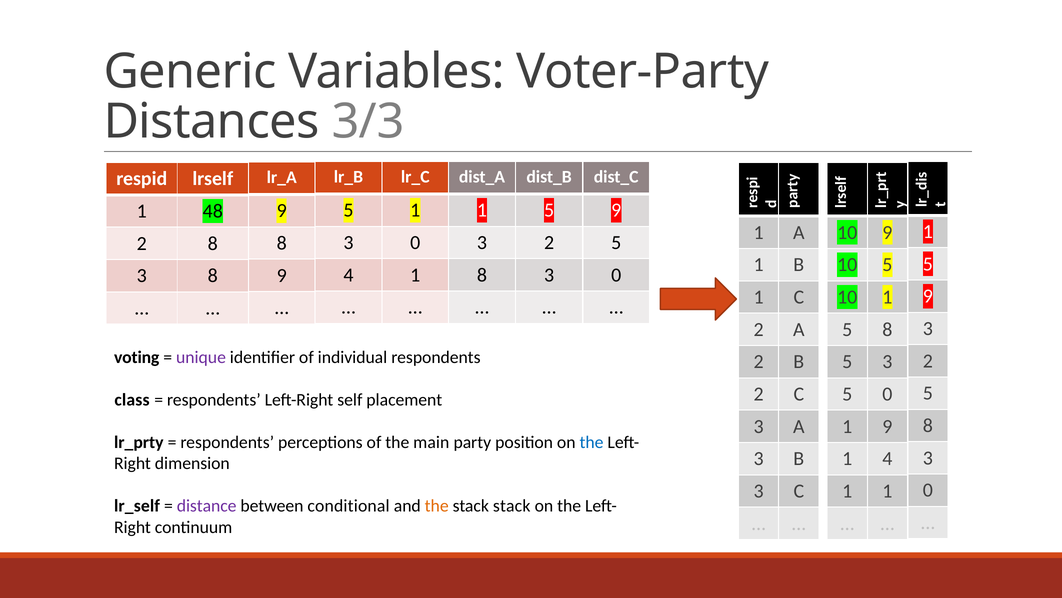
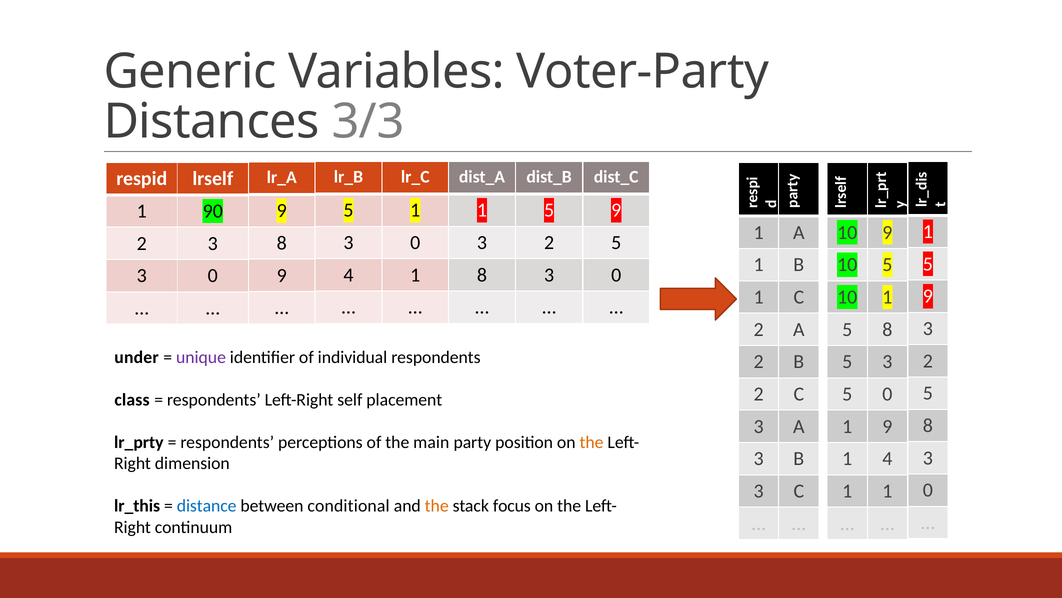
48: 48 -> 90
8 at (213, 243): 8 -> 3
8 at (213, 276): 8 -> 0
voting: voting -> under
the at (592, 442) colour: blue -> orange
lr_self: lr_self -> lr_this
distance colour: purple -> blue
stack stack: stack -> focus
